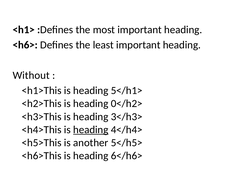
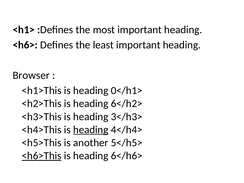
Without: Without -> Browser
5</h1>: 5</h1> -> 0</h1>
0</h2>: 0</h2> -> 6</h2>
<h6>This underline: none -> present
